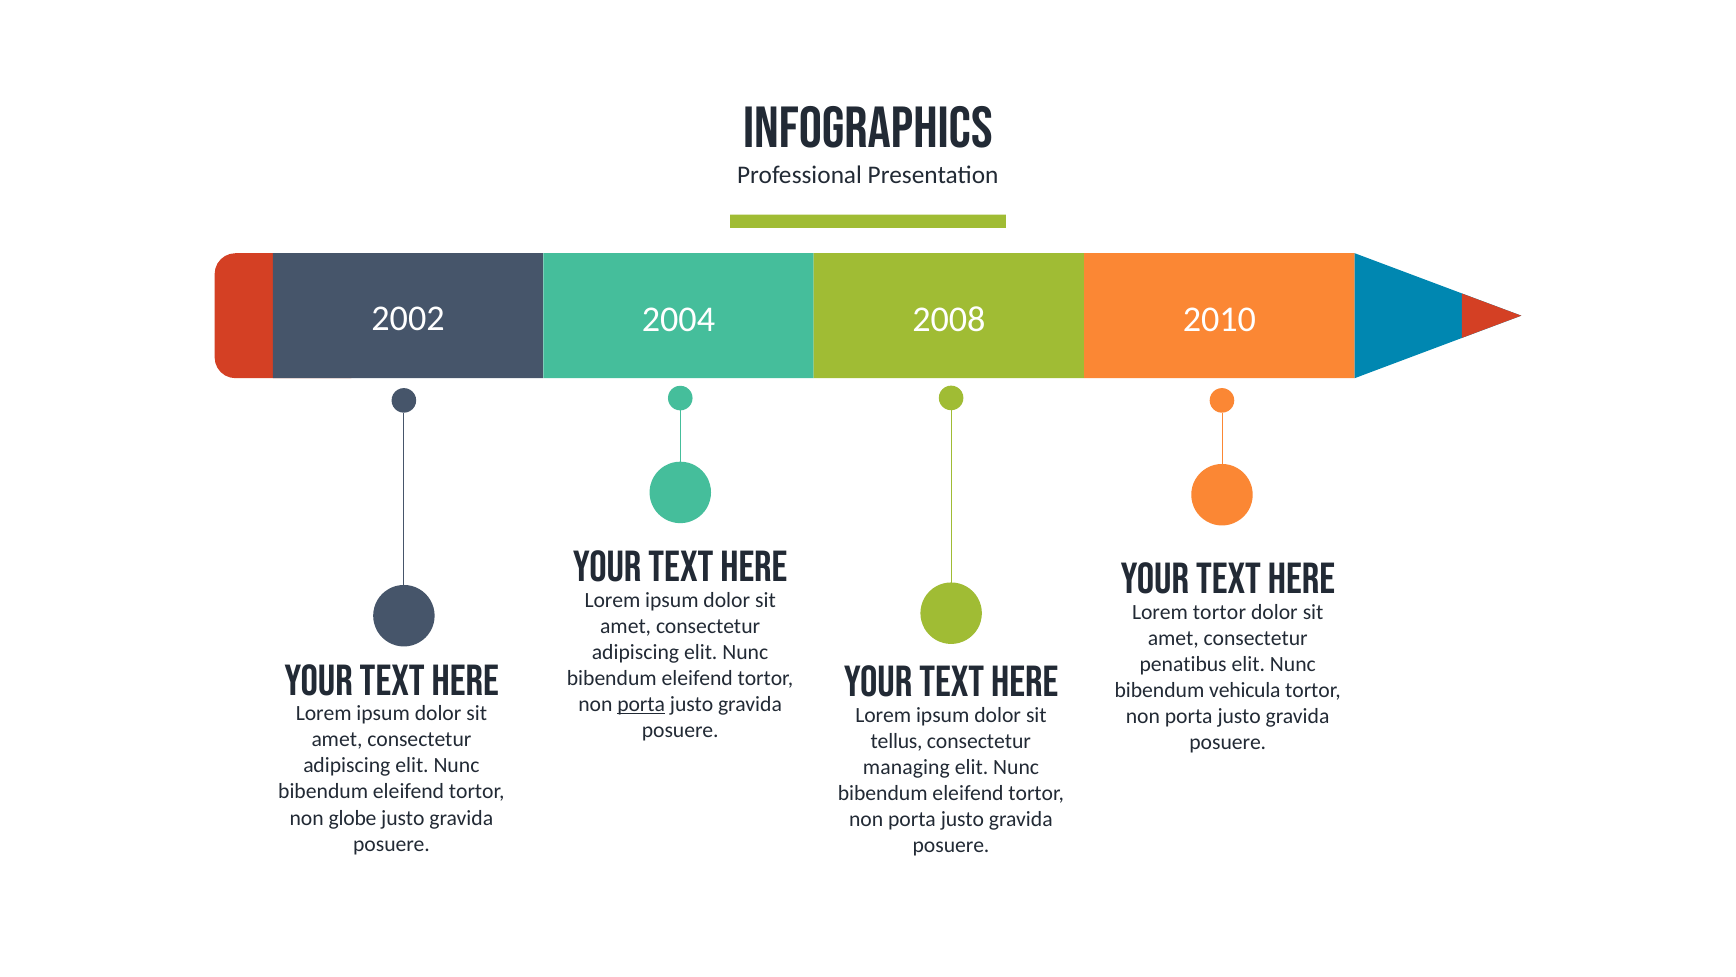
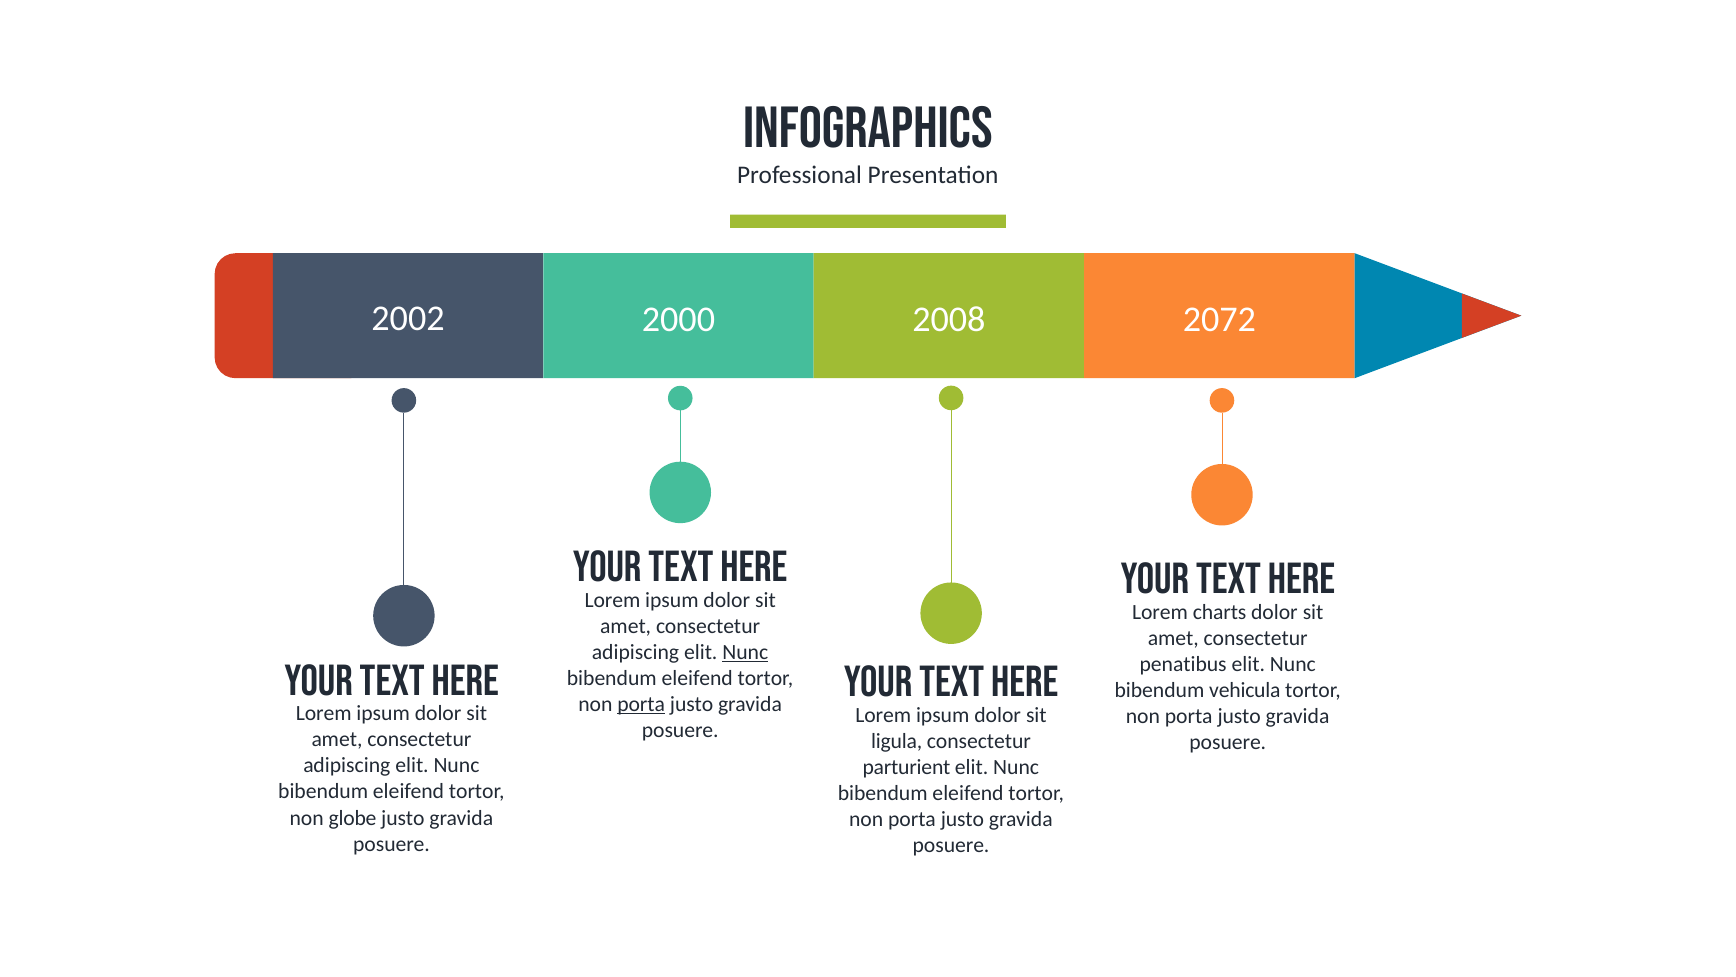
2004: 2004 -> 2000
2010: 2010 -> 2072
Lorem tortor: tortor -> charts
Nunc at (745, 652) underline: none -> present
tellus: tellus -> ligula
managing: managing -> parturient
